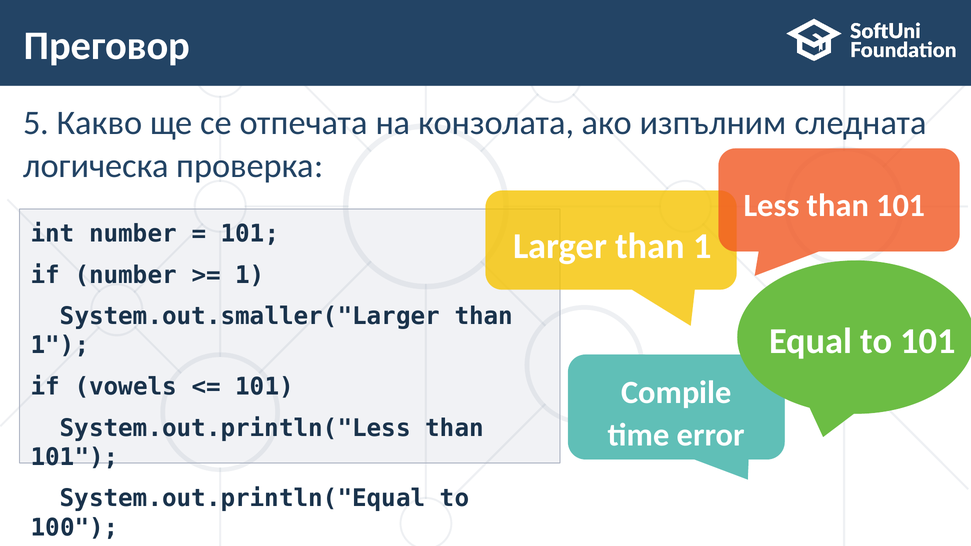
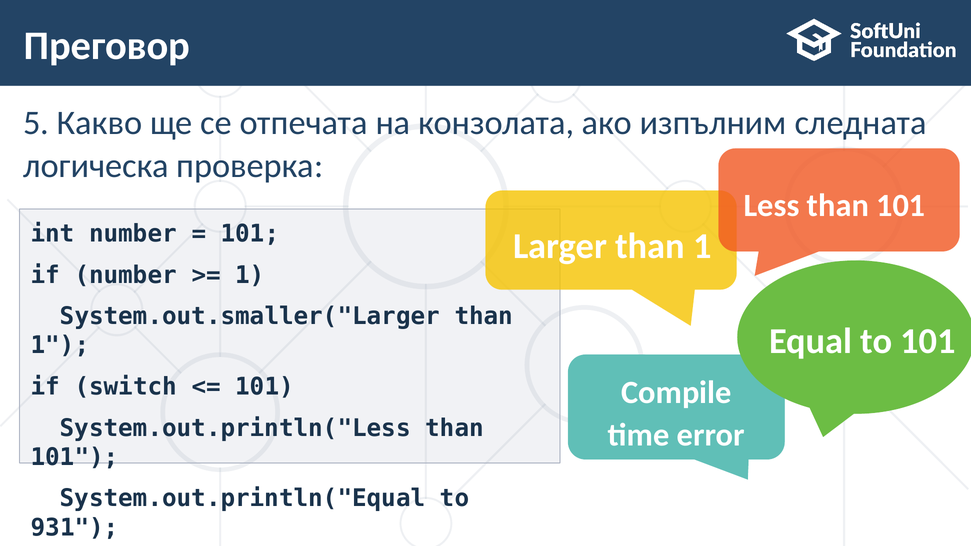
vowels: vowels -> switch
100: 100 -> 931
